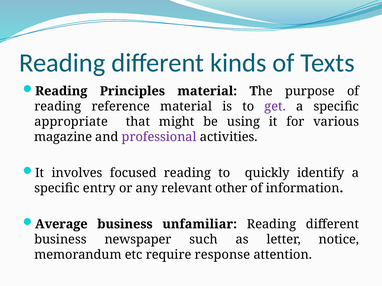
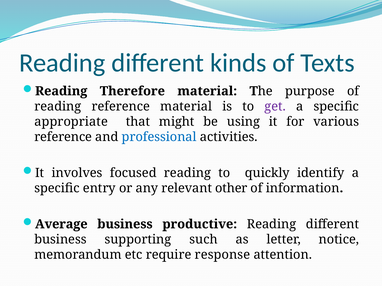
Principles: Principles -> Therefore
magazine at (63, 137): magazine -> reference
professional colour: purple -> blue
unfamiliar: unfamiliar -> productive
newspaper: newspaper -> supporting
